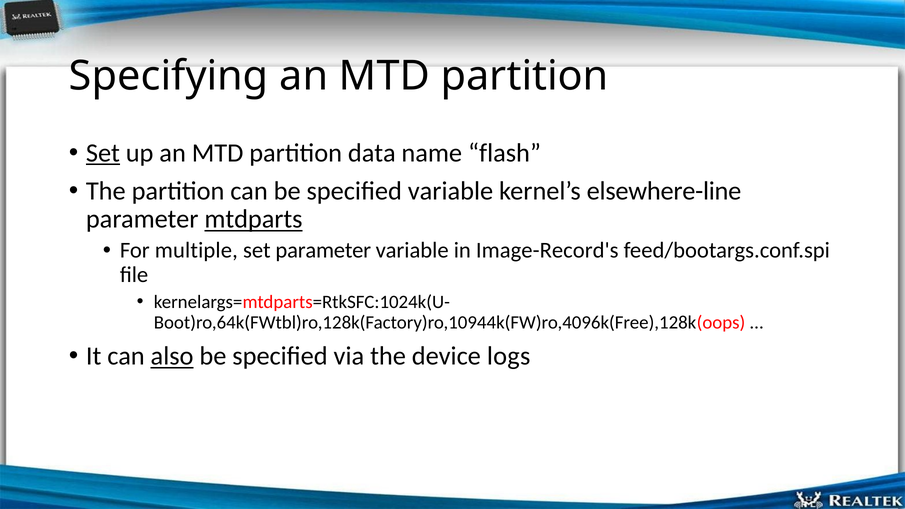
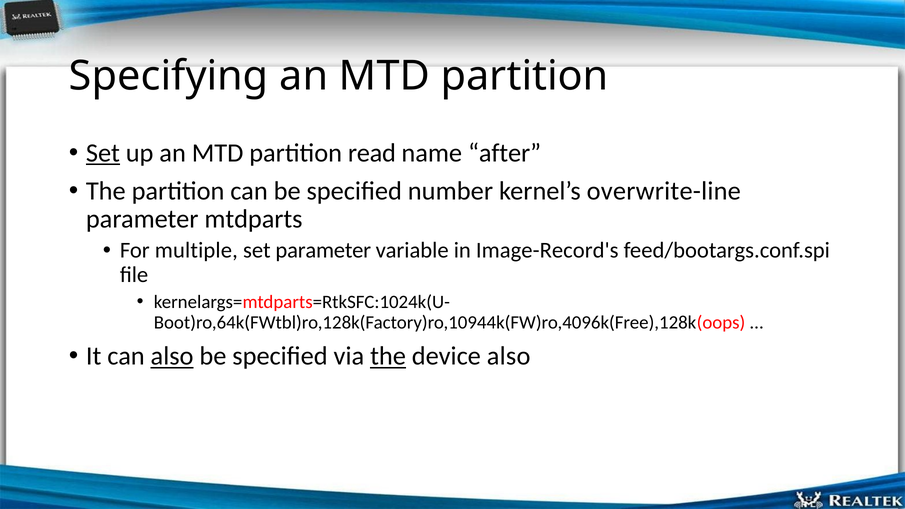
data: data -> read
flash: flash -> after
specified variable: variable -> number
elsewhere-line: elsewhere-line -> overwrite-line
mtdparts underline: present -> none
the at (388, 356) underline: none -> present
device logs: logs -> also
